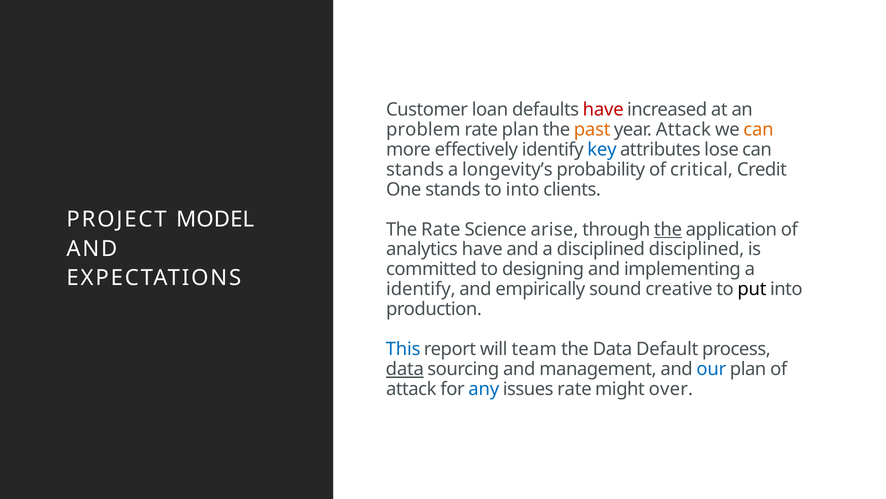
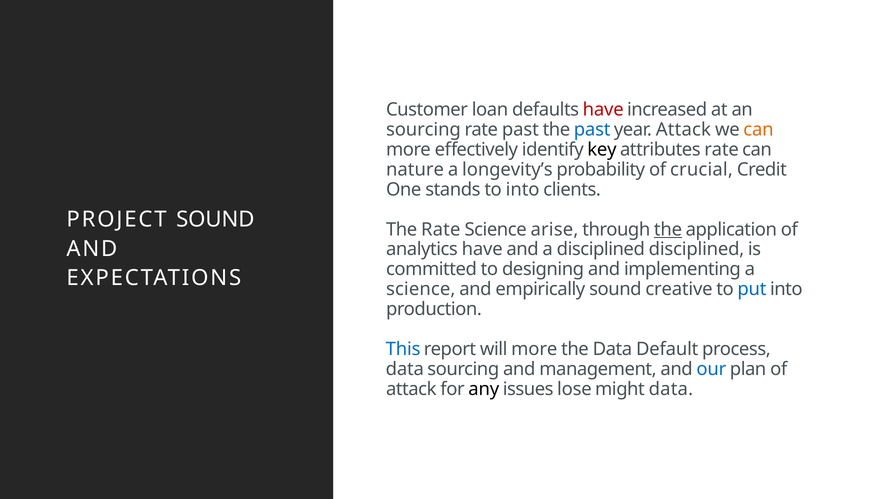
problem at (423, 129): problem -> sourcing
rate plan: plan -> past
past at (592, 129) colour: orange -> blue
key colour: blue -> black
attributes lose: lose -> rate
stands at (415, 169): stands -> nature
critical: critical -> crucial
PROJECT MODEL: MODEL -> SOUND
identify at (421, 289): identify -> science
put colour: black -> blue
will team: team -> more
data at (405, 369) underline: present -> none
any colour: blue -> black
issues rate: rate -> lose
might over: over -> data
